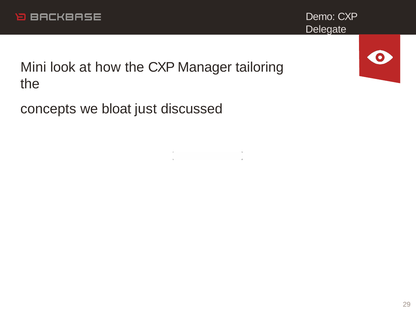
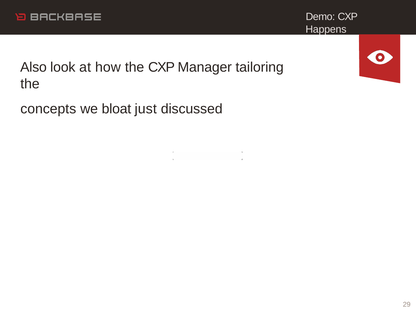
Delegate: Delegate -> Happens
Mini: Mini -> Also
